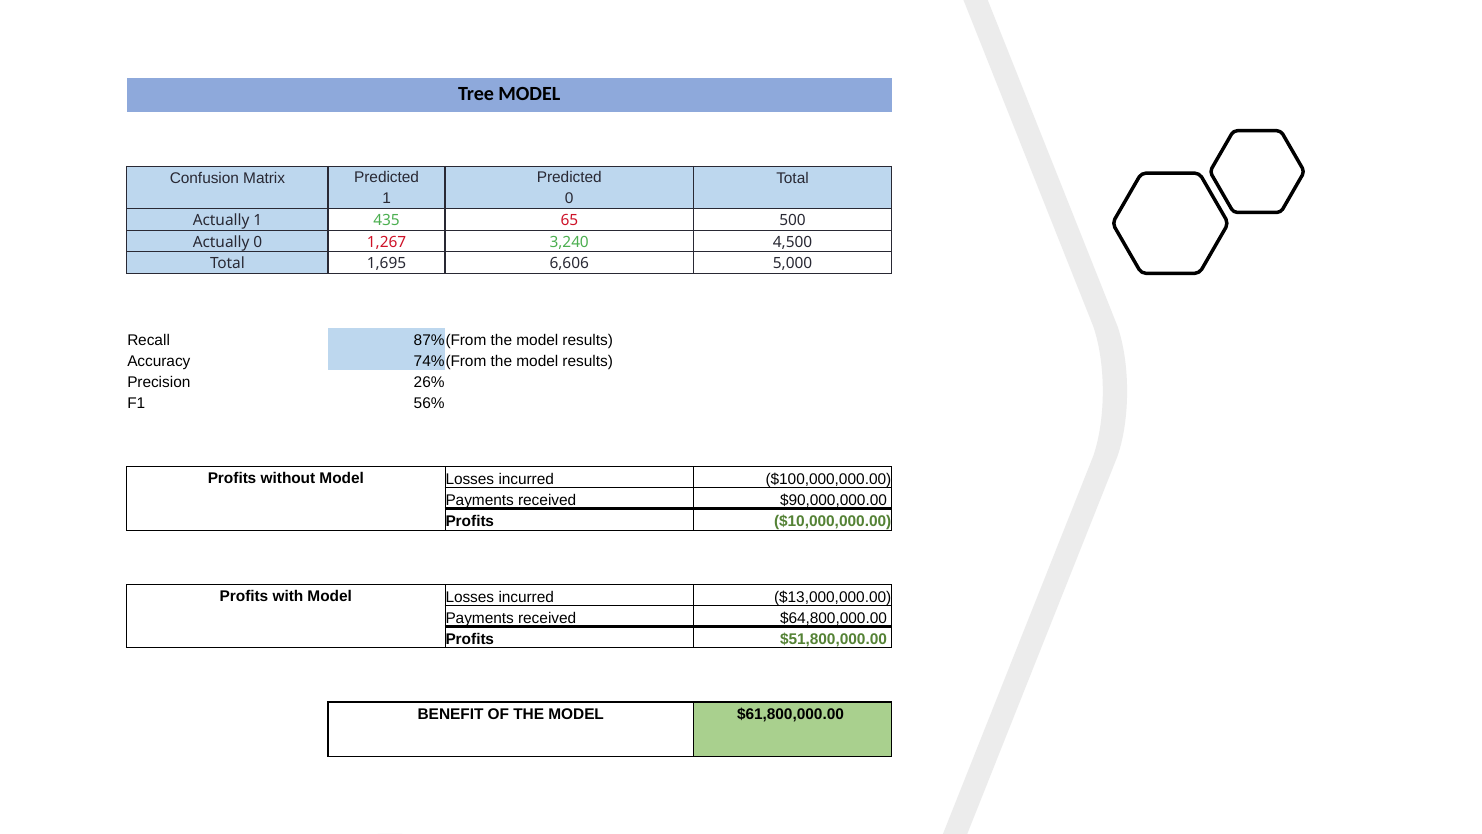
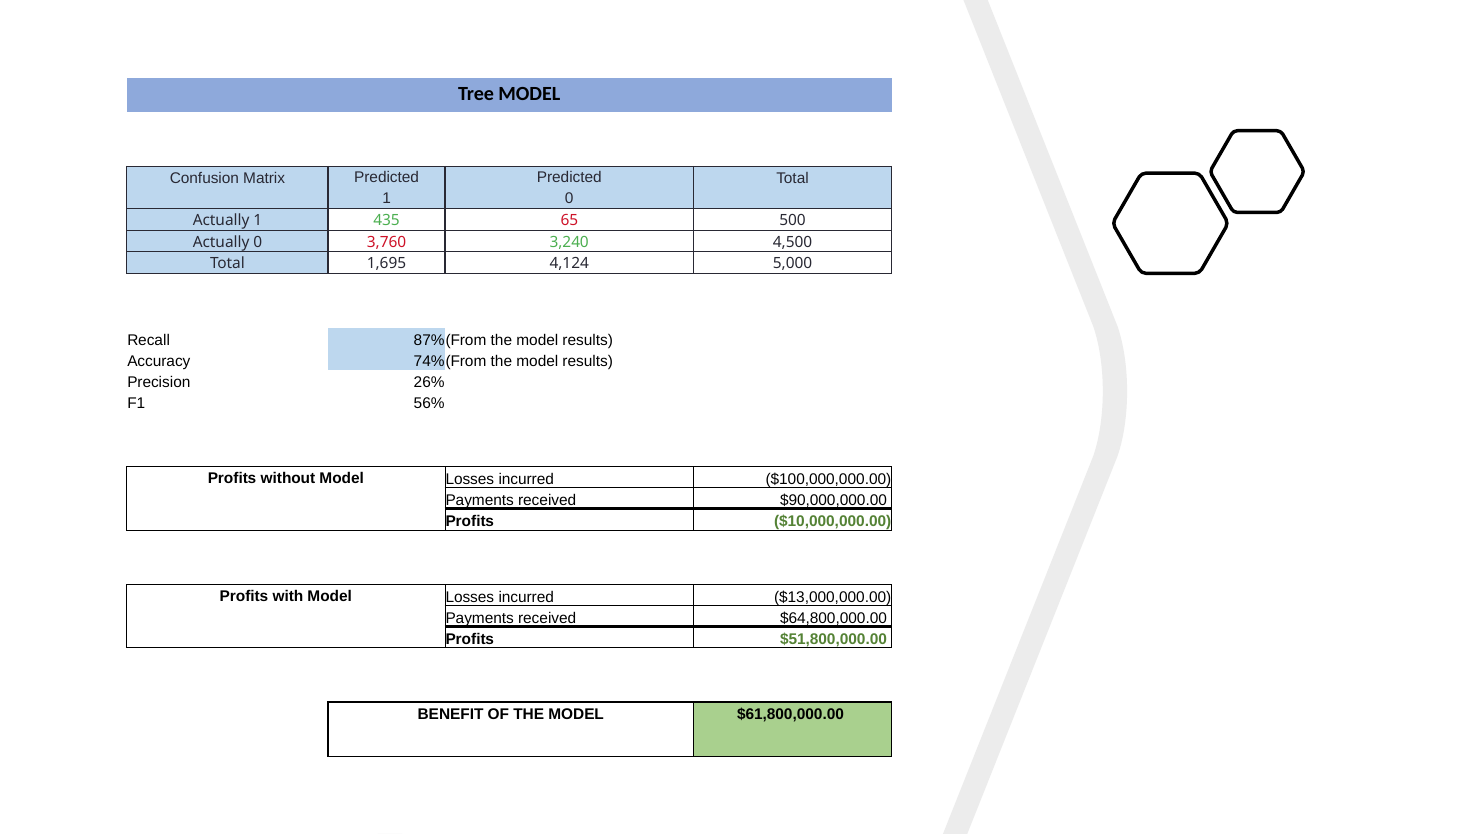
1,267: 1,267 -> 3,760
6,606: 6,606 -> 4,124
